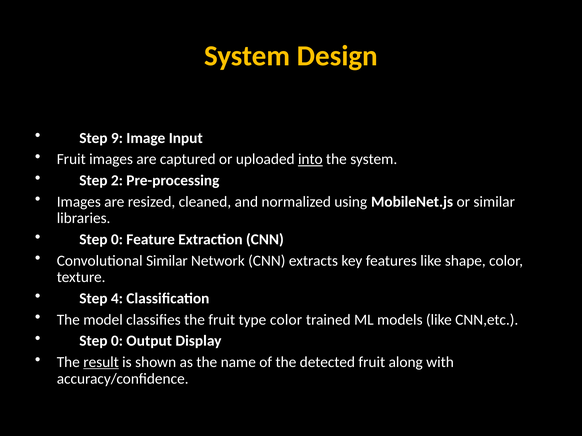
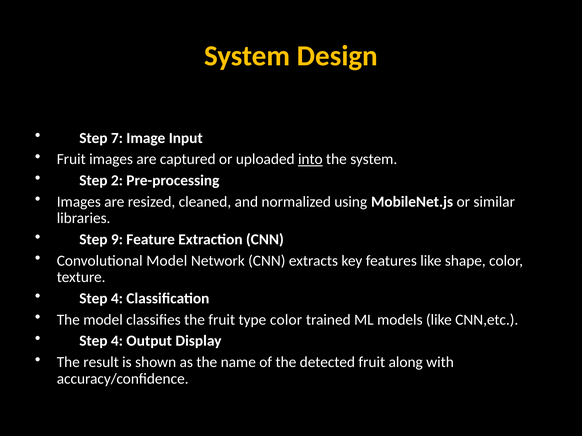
9: 9 -> 7
0 at (117, 240): 0 -> 9
Convolutional Similar: Similar -> Model
0 at (117, 341): 0 -> 4
result underline: present -> none
